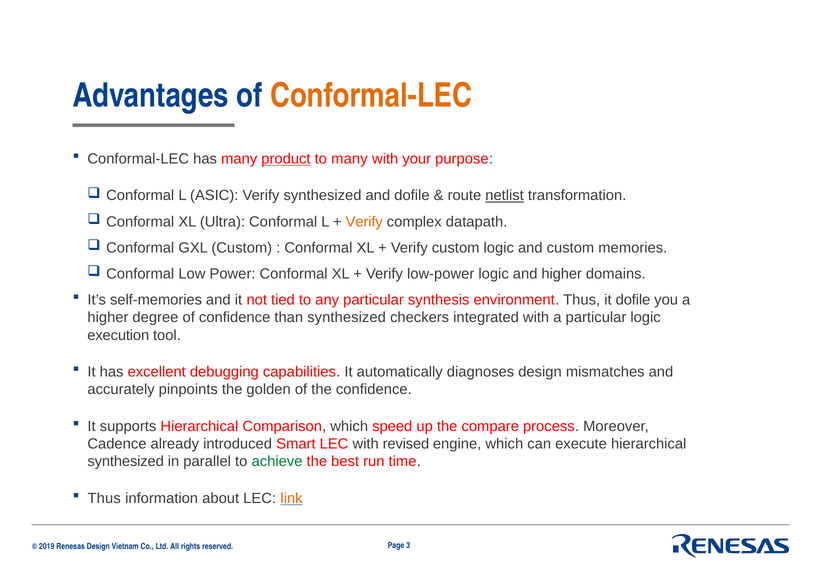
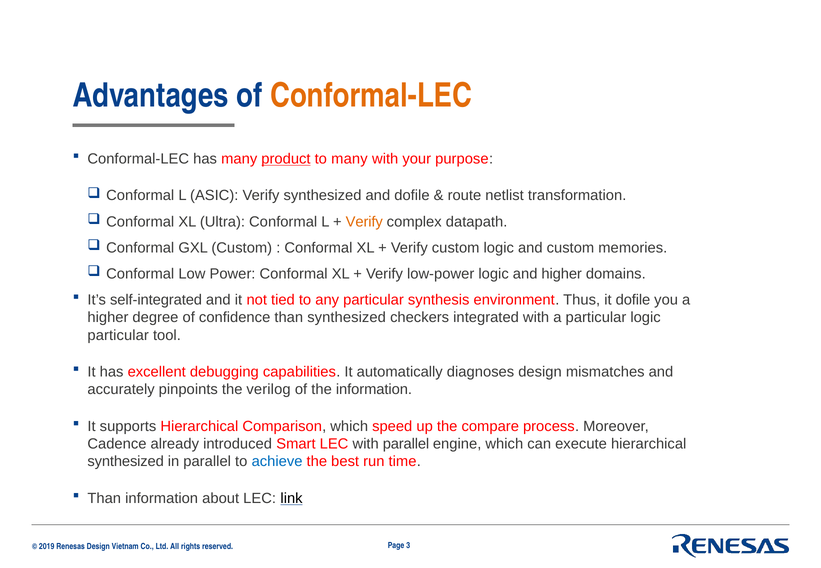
netlist underline: present -> none
self-memories: self-memories -> self-integrated
execution at (118, 336): execution -> particular
golden: golden -> verilog
the confidence: confidence -> information
with revised: revised -> parallel
achieve colour: green -> blue
Thus at (104, 499): Thus -> Than
link colour: orange -> black
